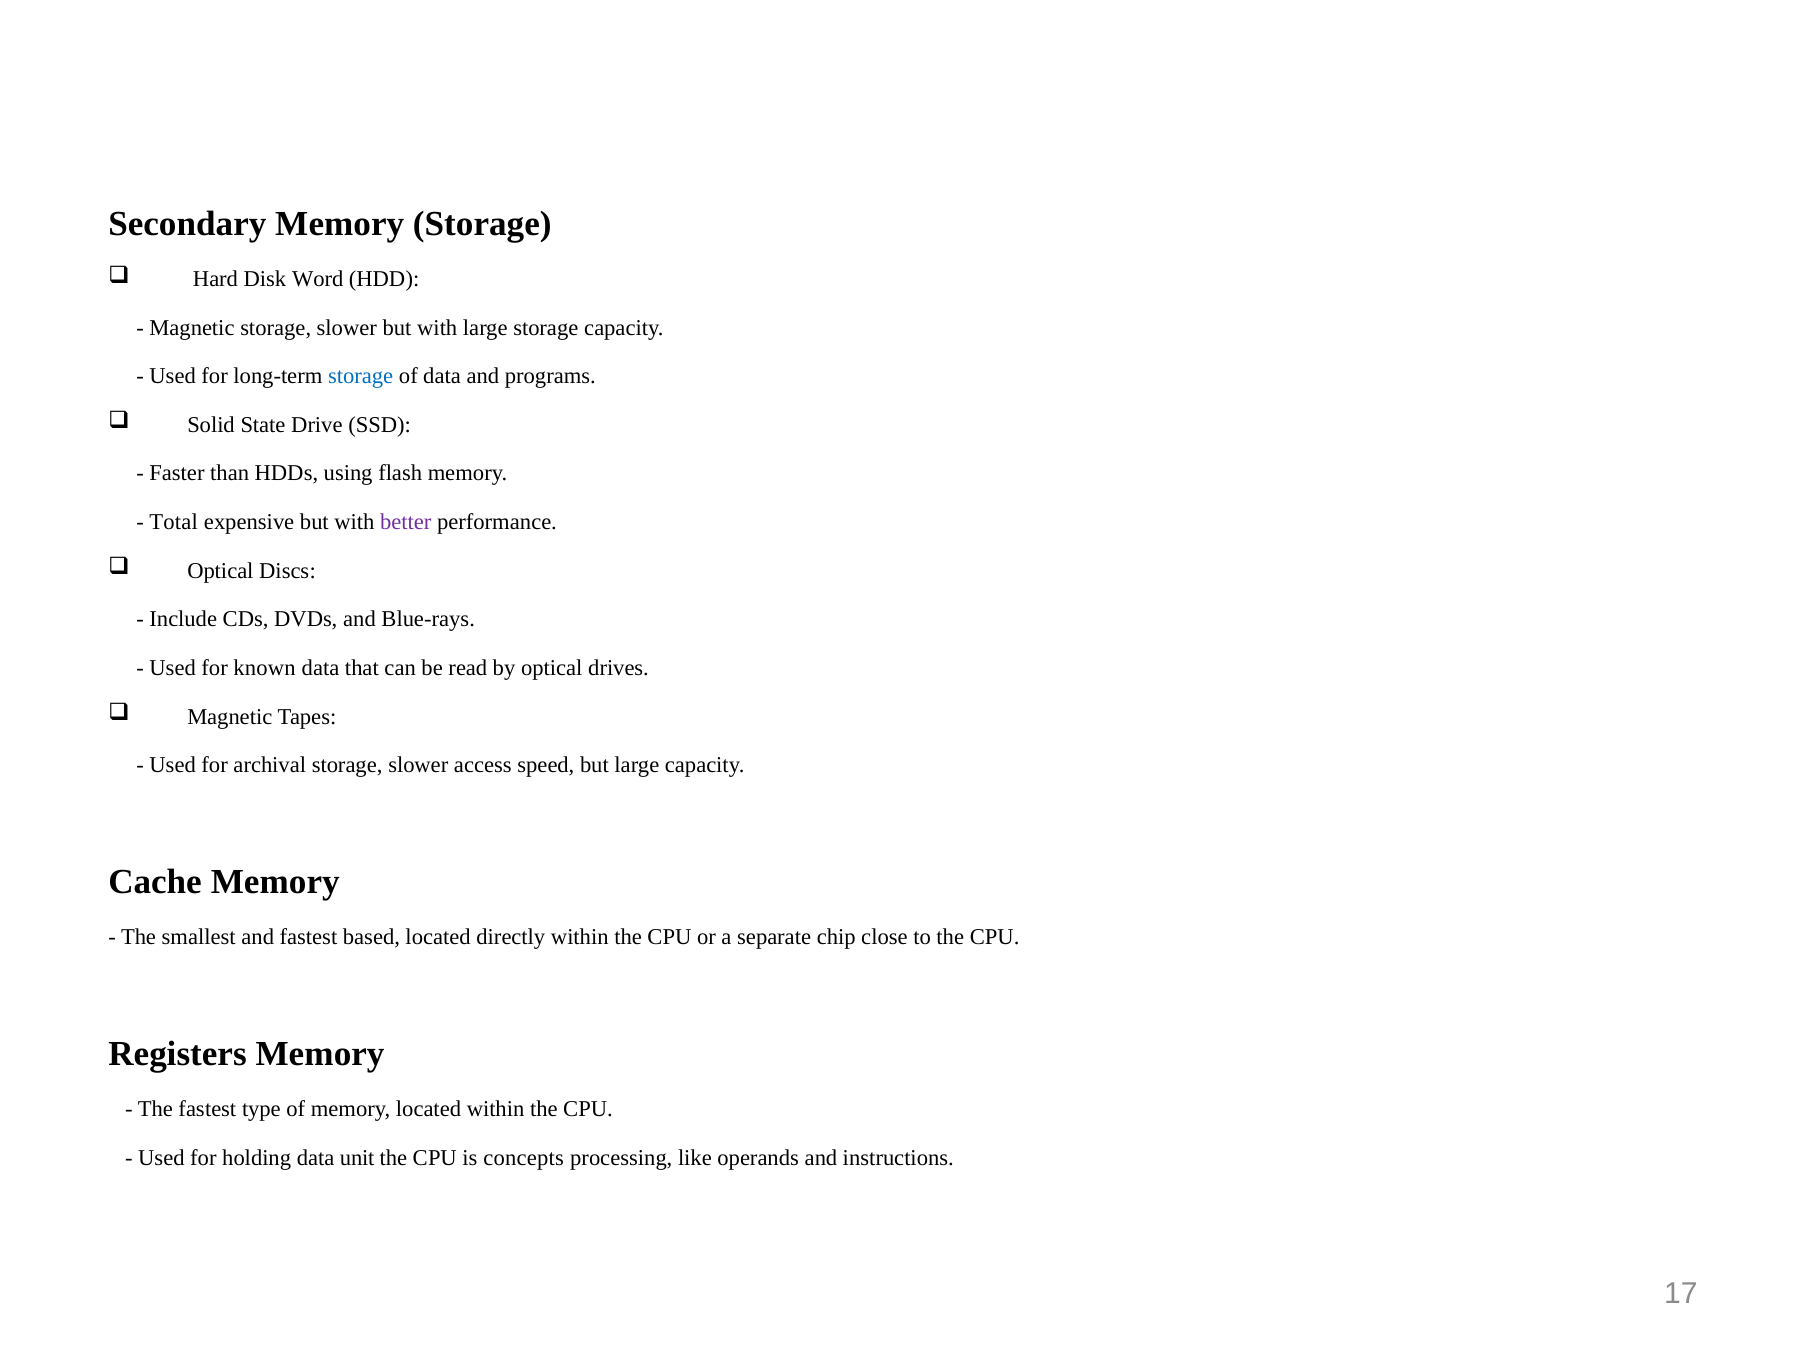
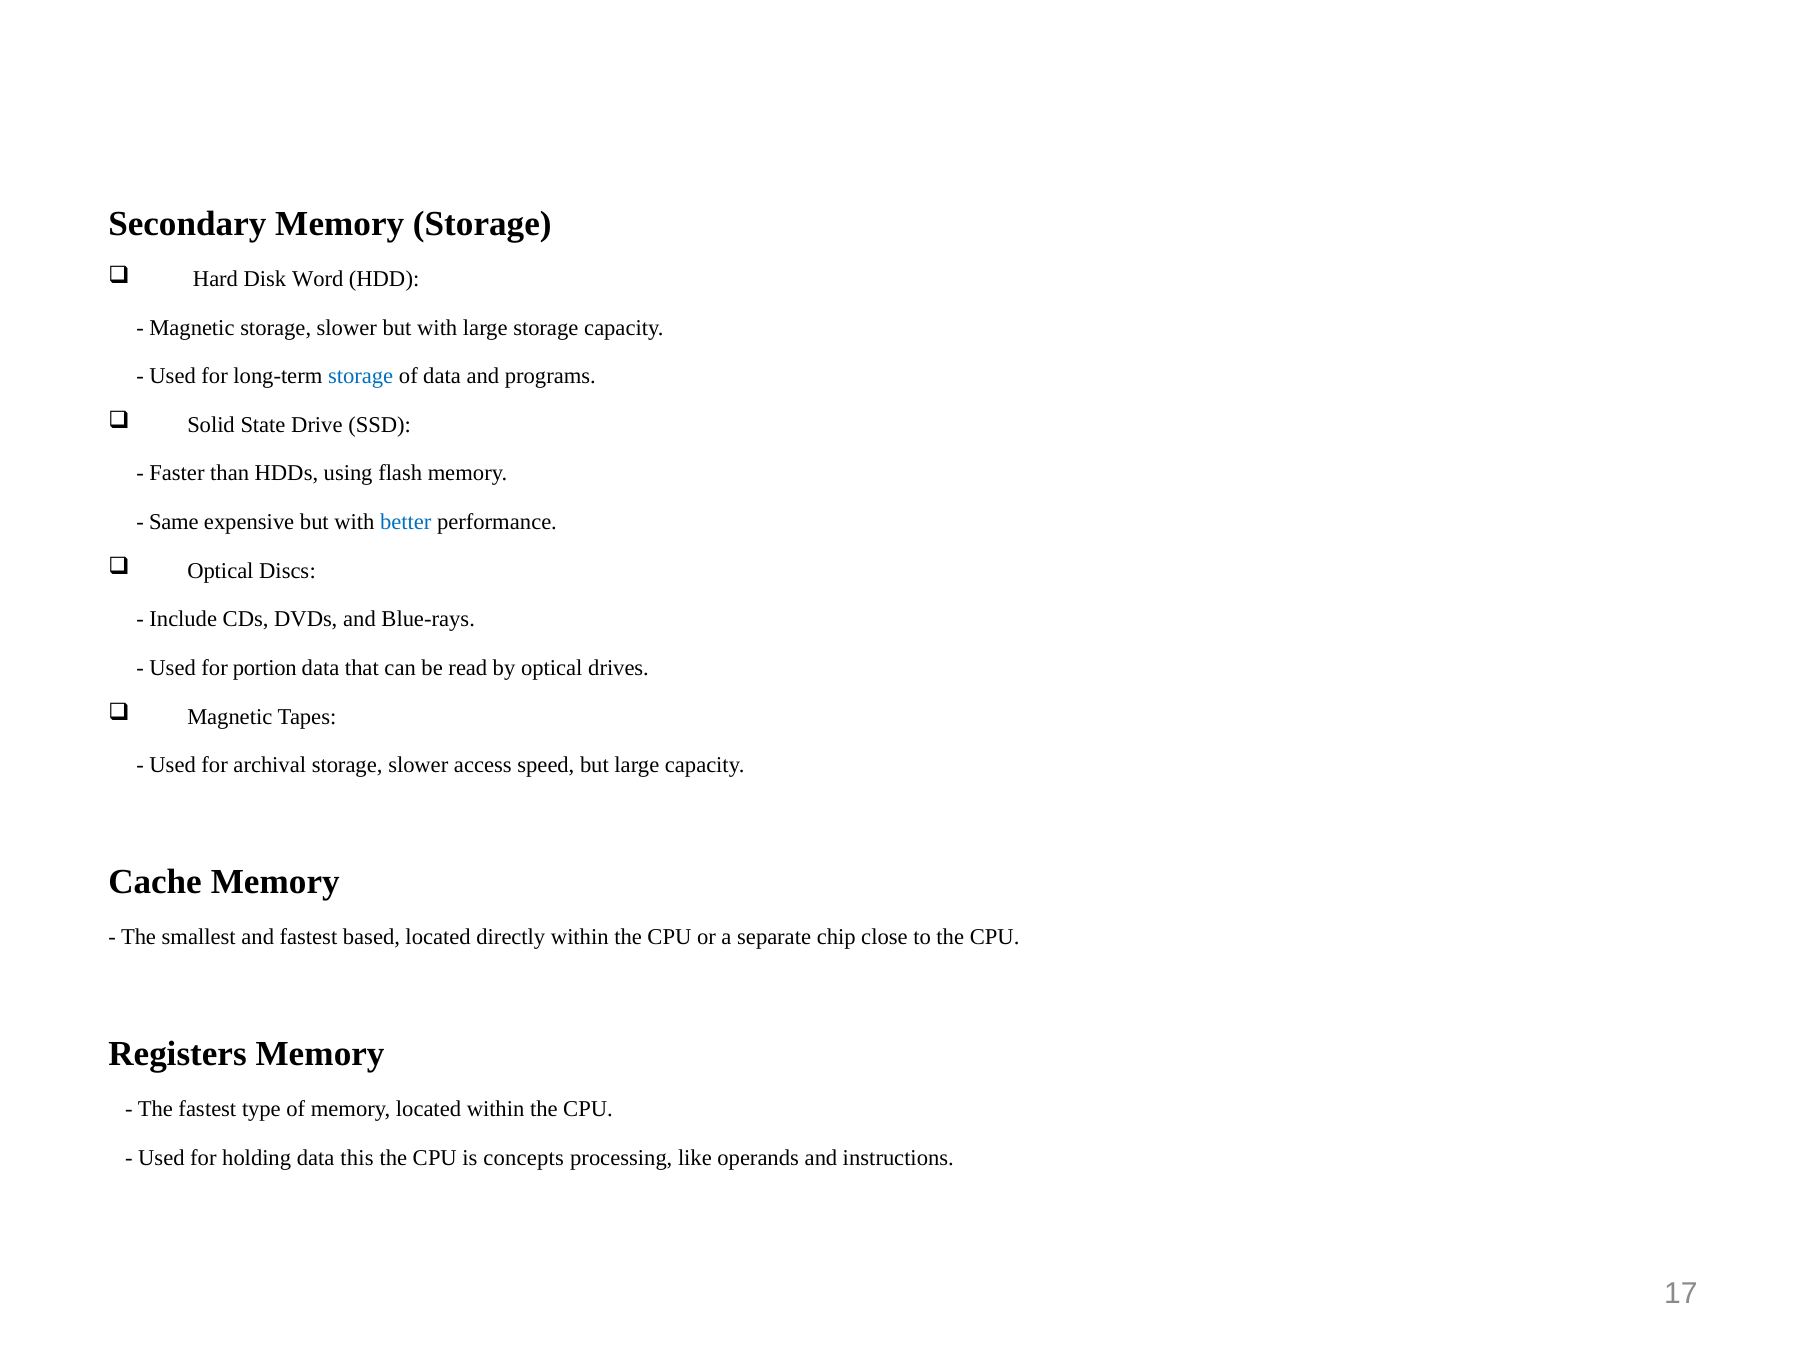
Total: Total -> Same
better colour: purple -> blue
known: known -> portion
unit: unit -> this
